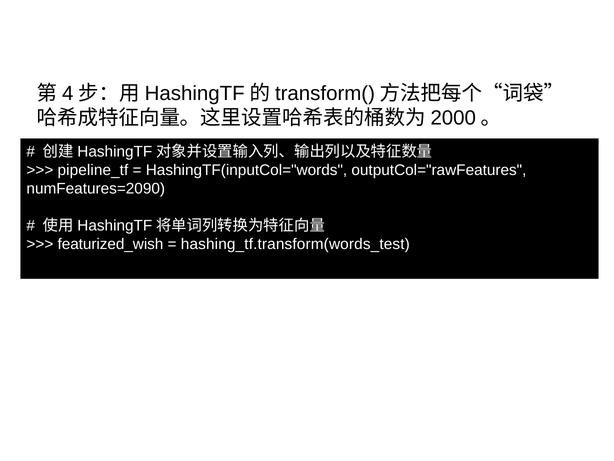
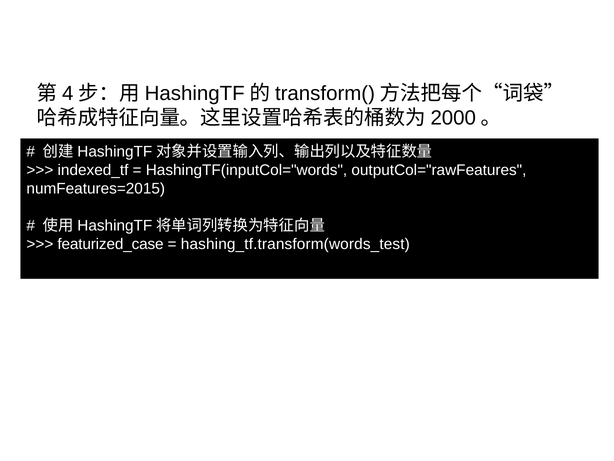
pipeline_tf: pipeline_tf -> indexed_tf
numFeatures=2090: numFeatures=2090 -> numFeatures=2015
featurized_wish: featurized_wish -> featurized_case
